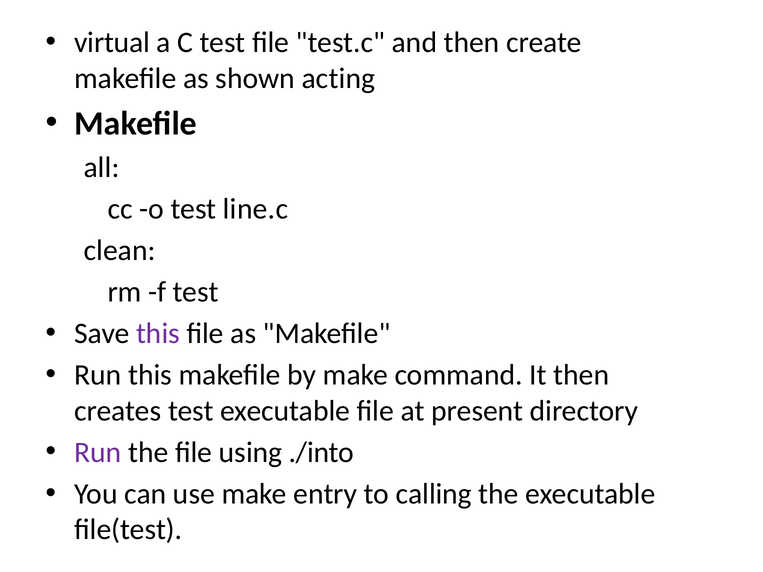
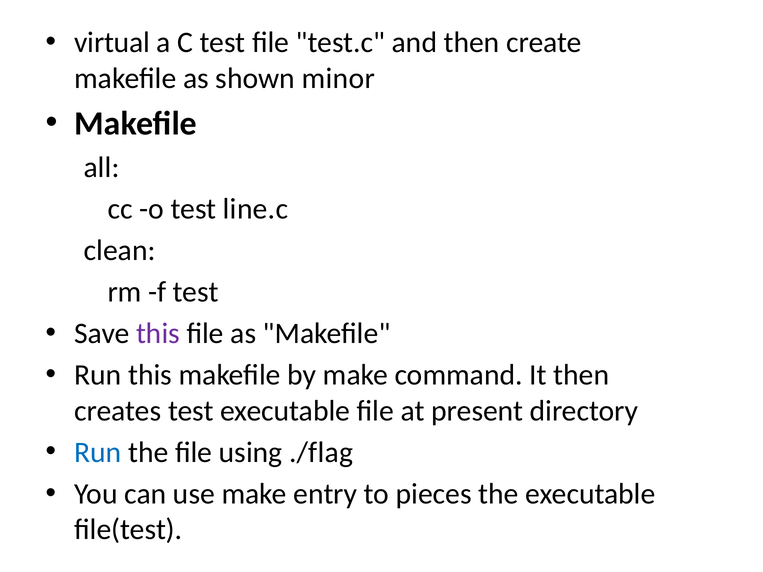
acting: acting -> minor
Run at (98, 452) colour: purple -> blue
./into: ./into -> ./flag
calling: calling -> pieces
